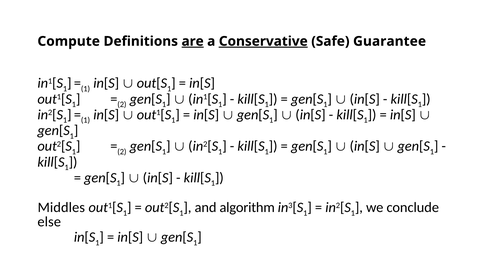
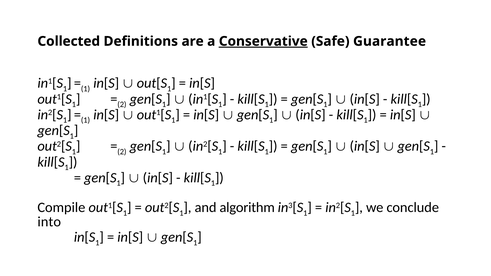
Compute: Compute -> Collected
are underline: present -> none
Middles: Middles -> Compile
else: else -> into
